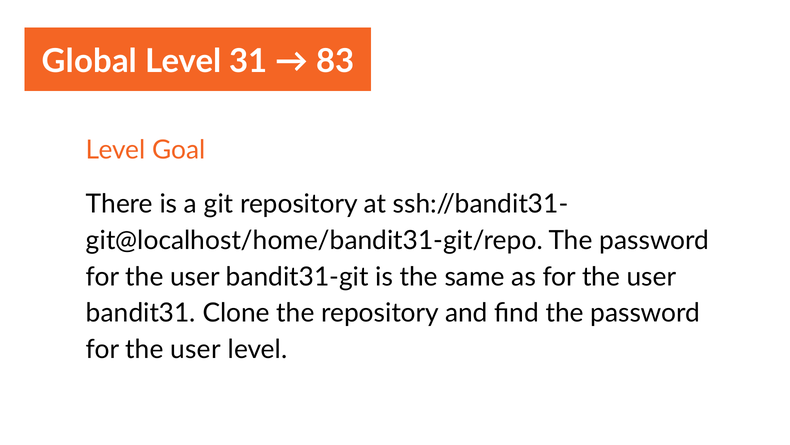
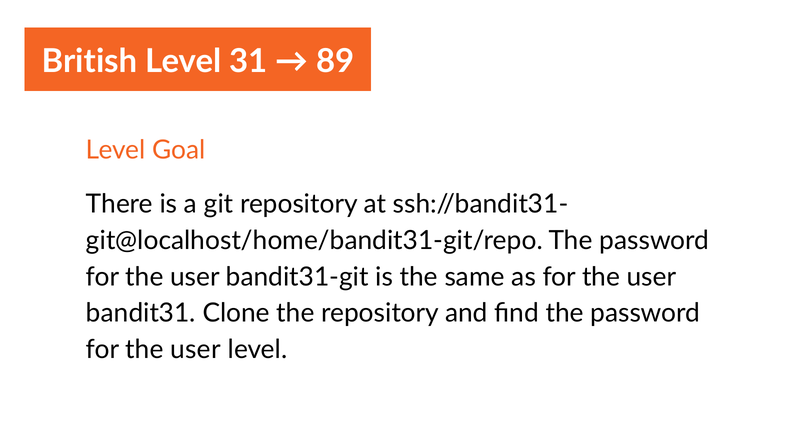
Global: Global -> British
83: 83 -> 89
